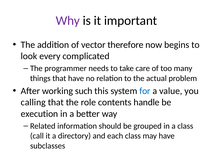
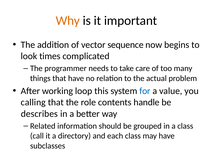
Why colour: purple -> orange
therefore: therefore -> sequence
every: every -> times
such: such -> loop
execution: execution -> describes
